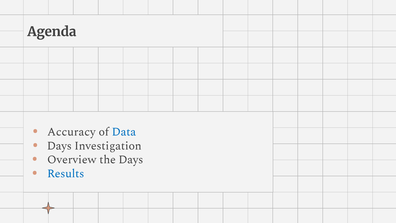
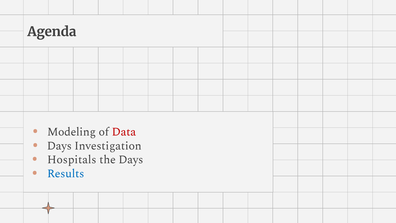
Accuracy: Accuracy -> Modeling
Data colour: blue -> red
Overview: Overview -> Hospitals
